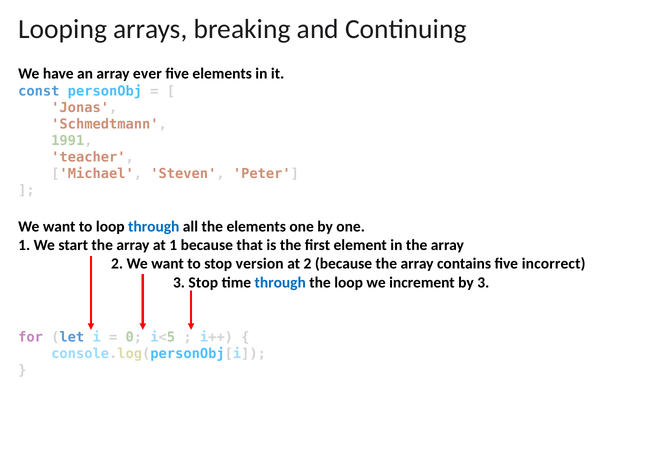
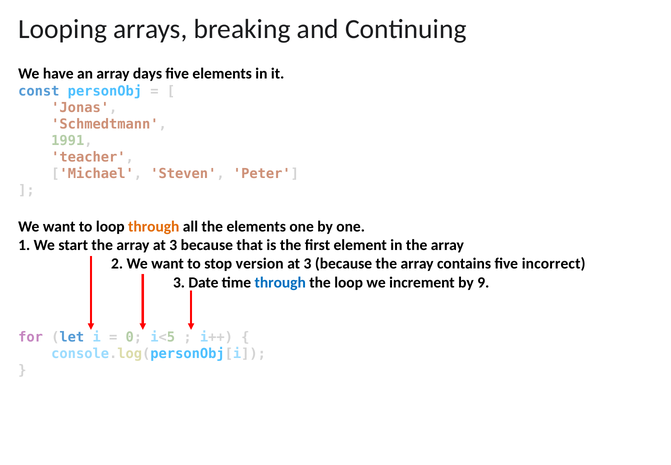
ever: ever -> days
through at (154, 226) colour: blue -> orange
array at 1: 1 -> 3
2 at (308, 264): 2 -> 3
3 Stop: Stop -> Date
by 3: 3 -> 9
